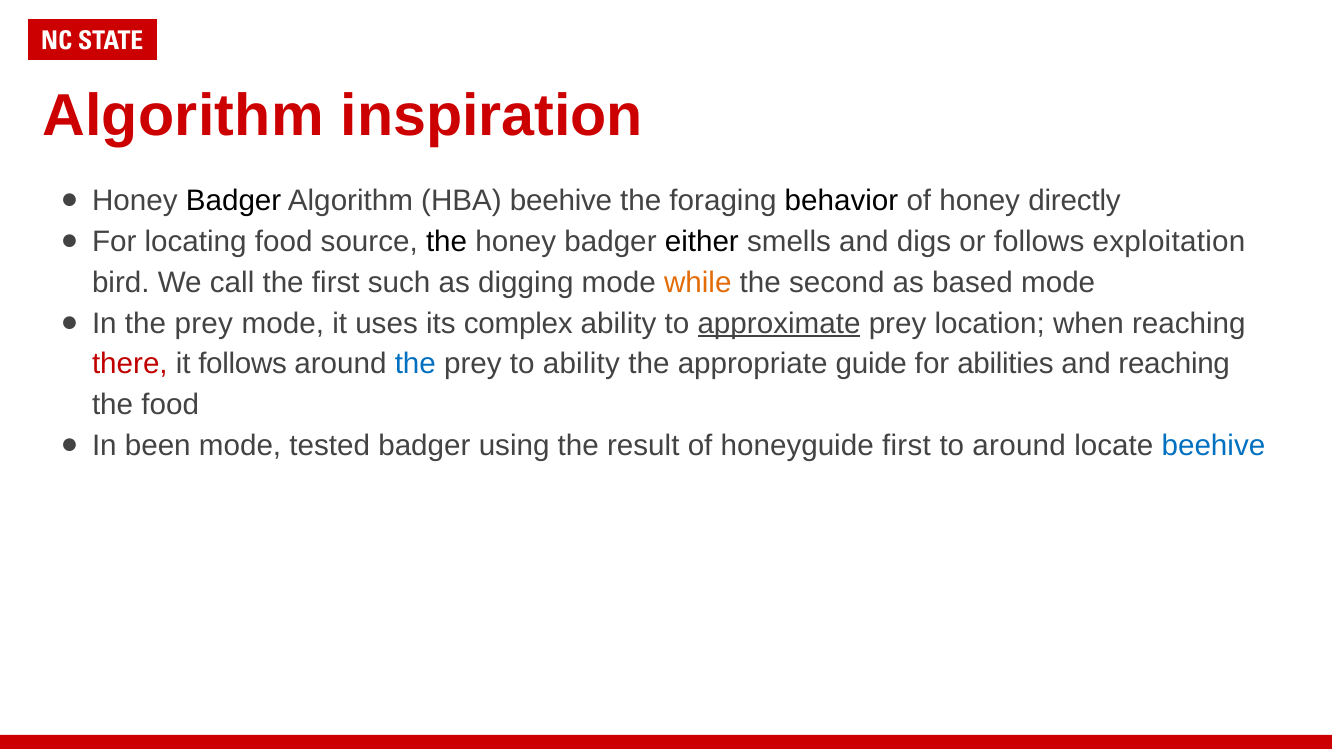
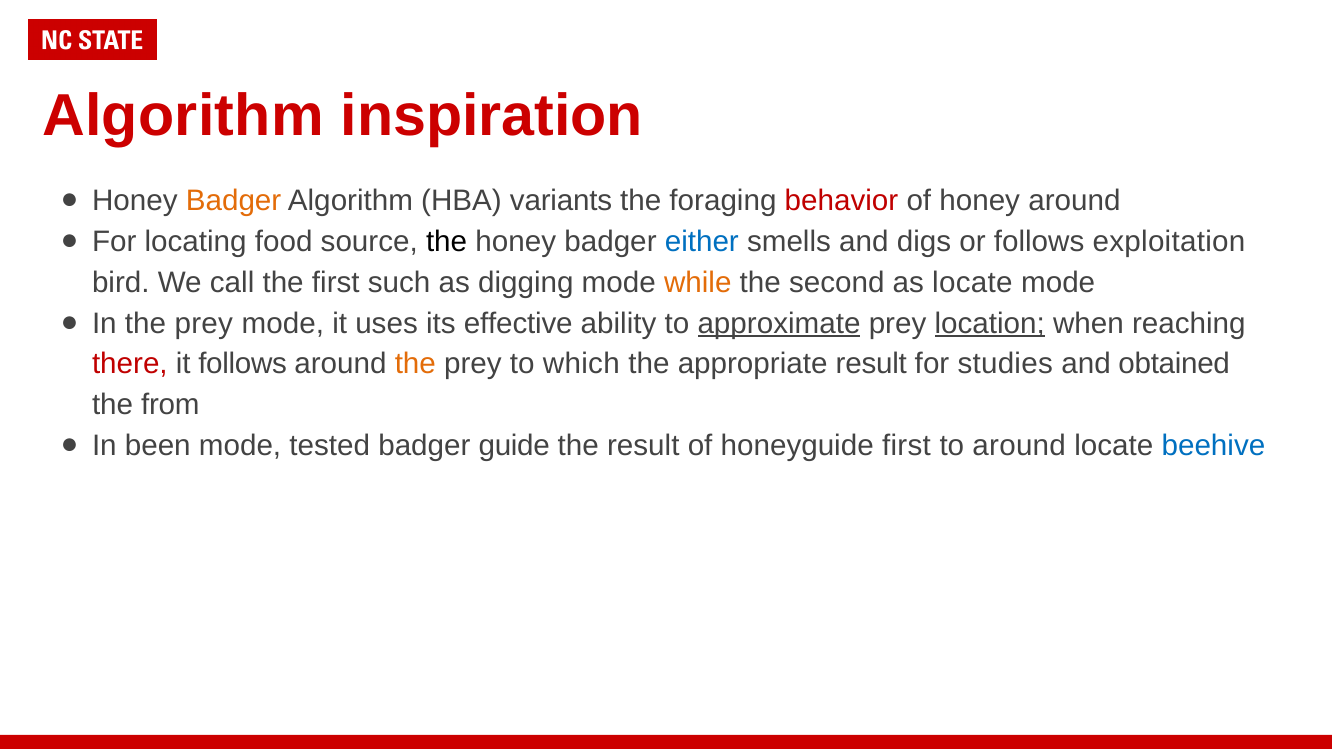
Badger at (234, 201) colour: black -> orange
HBA beehive: beehive -> variants
behavior colour: black -> red
honey directly: directly -> around
either colour: black -> blue
as based: based -> locate
complex: complex -> effective
location underline: none -> present
the at (415, 364) colour: blue -> orange
to ability: ability -> which
appropriate guide: guide -> result
abilities: abilities -> studies
and reaching: reaching -> obtained
the food: food -> from
using: using -> guide
